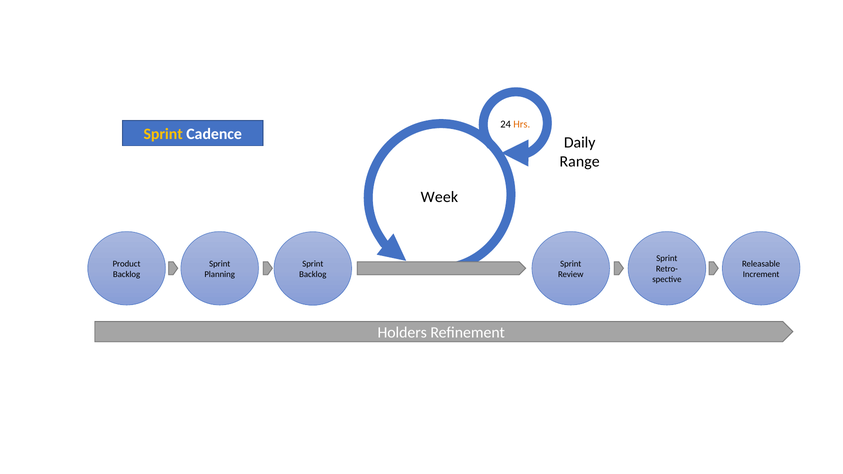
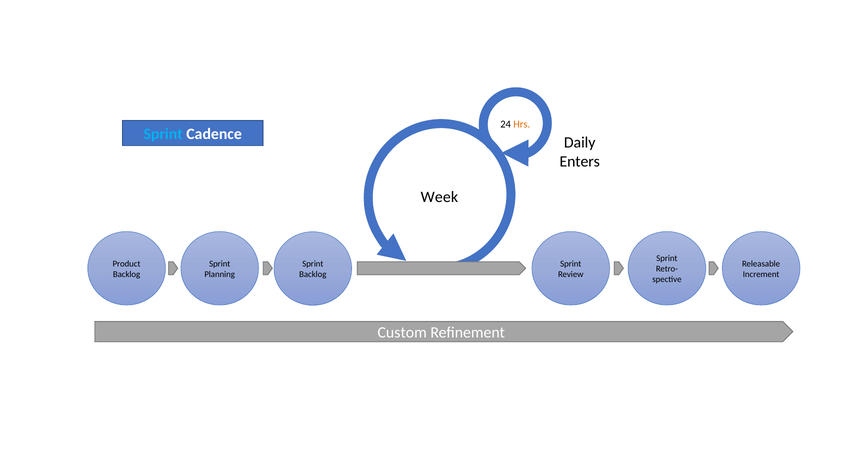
Sprint at (163, 134) colour: yellow -> light blue
Range: Range -> Enters
Holders: Holders -> Custom
